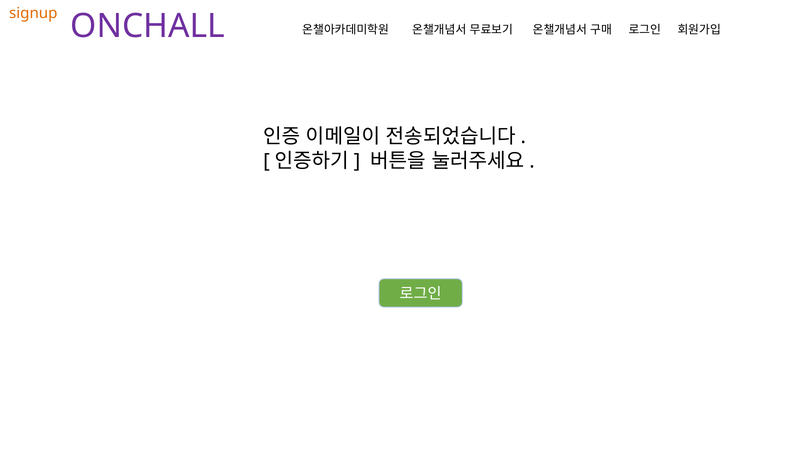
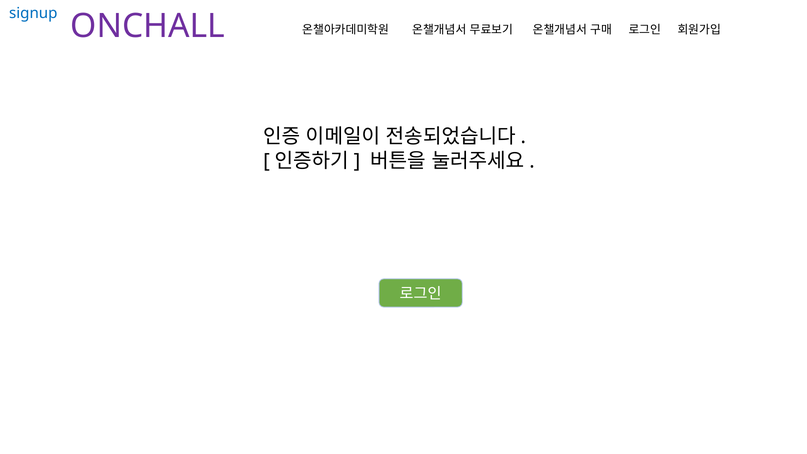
signup colour: orange -> blue
